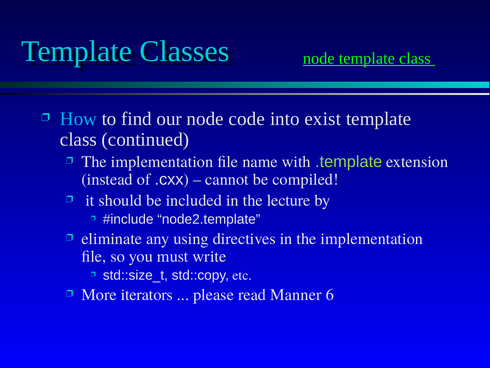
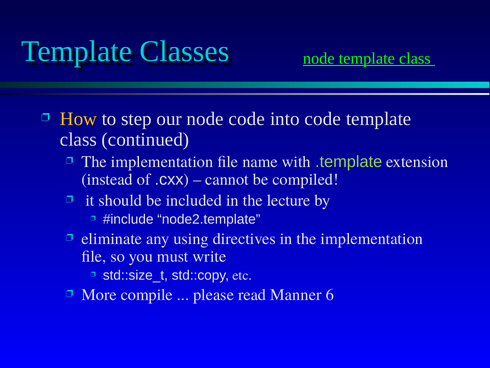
How colour: light blue -> yellow
find: find -> step
into exist: exist -> code
iterators: iterators -> compile
